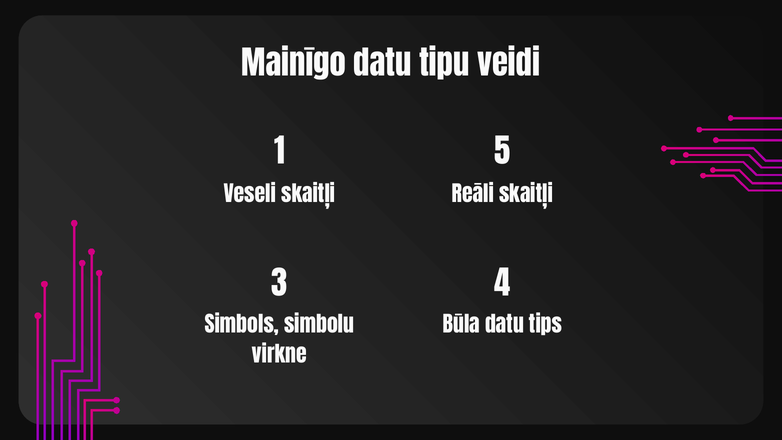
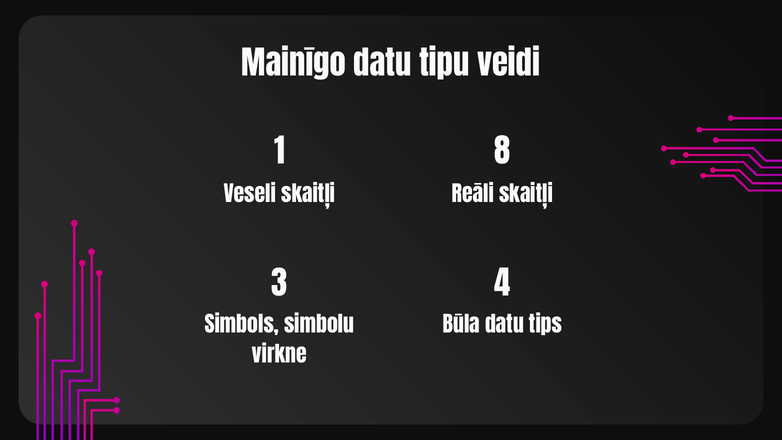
5: 5 -> 8
